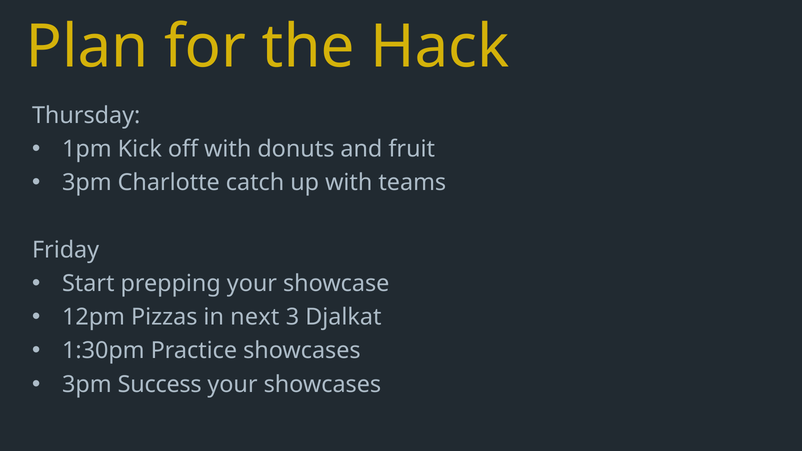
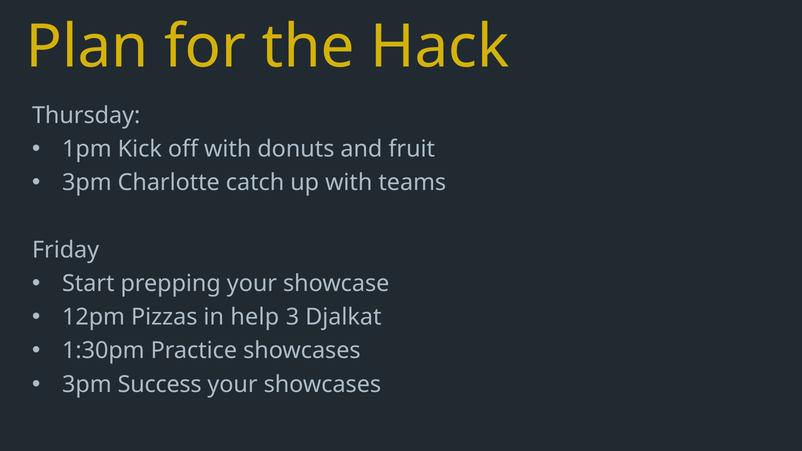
next: next -> help
